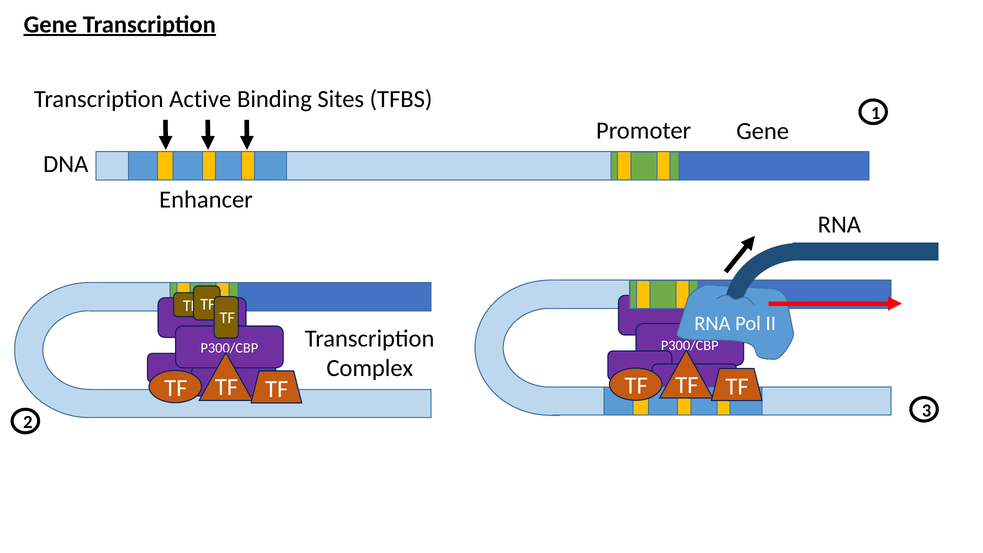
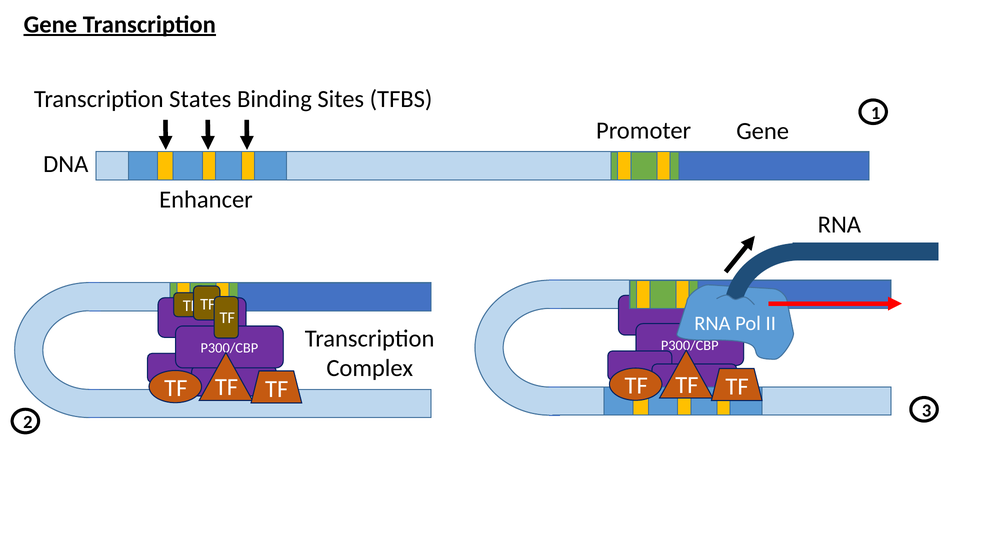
Active: Active -> States
